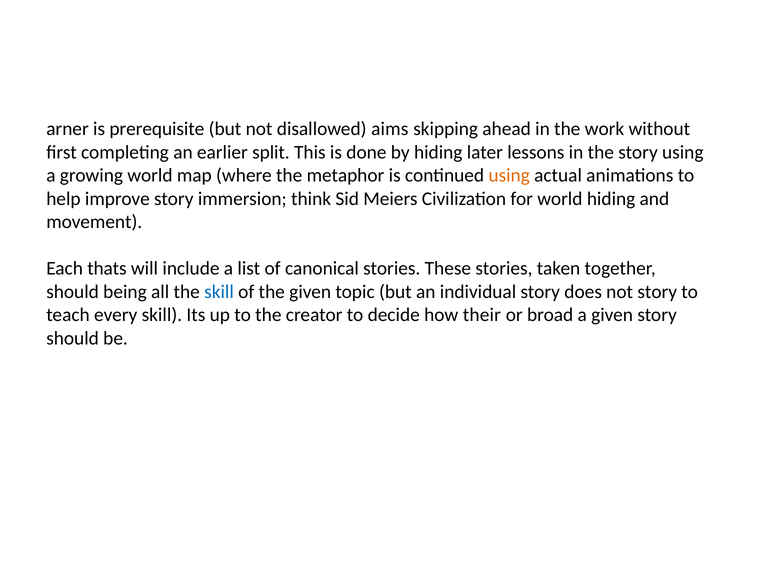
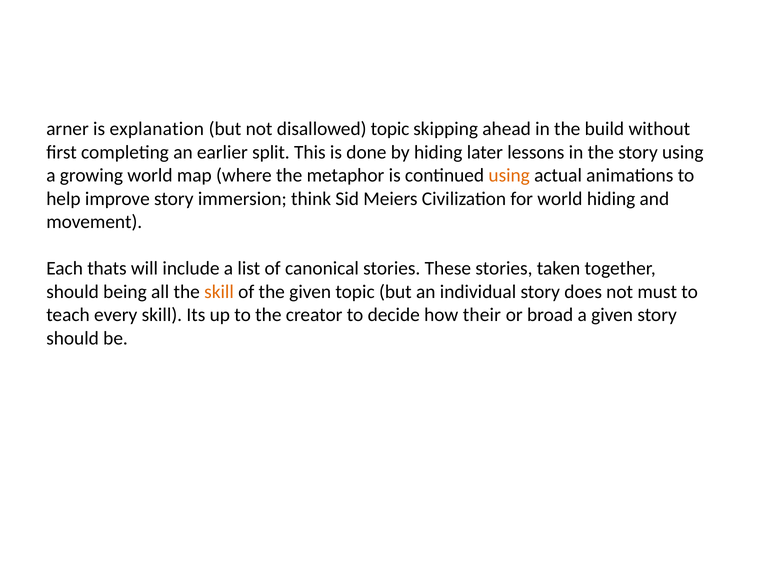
prerequisite: prerequisite -> explanation
disallowed aims: aims -> topic
work: work -> build
skill at (219, 292) colour: blue -> orange
not story: story -> must
